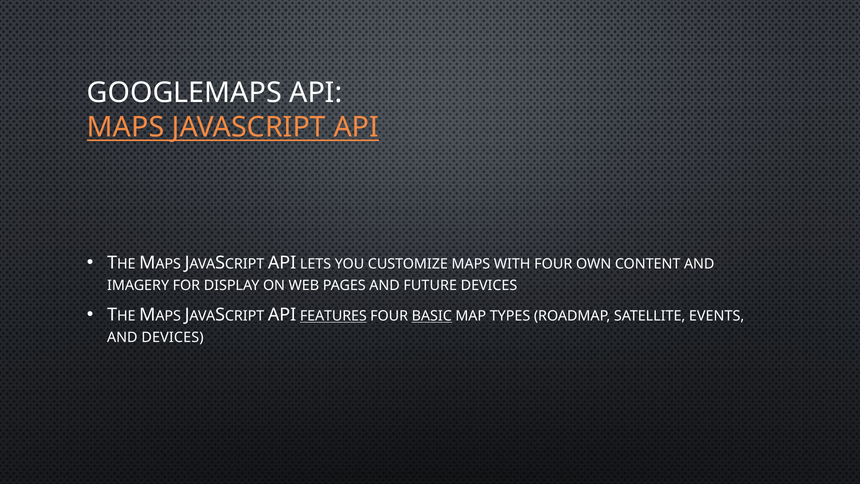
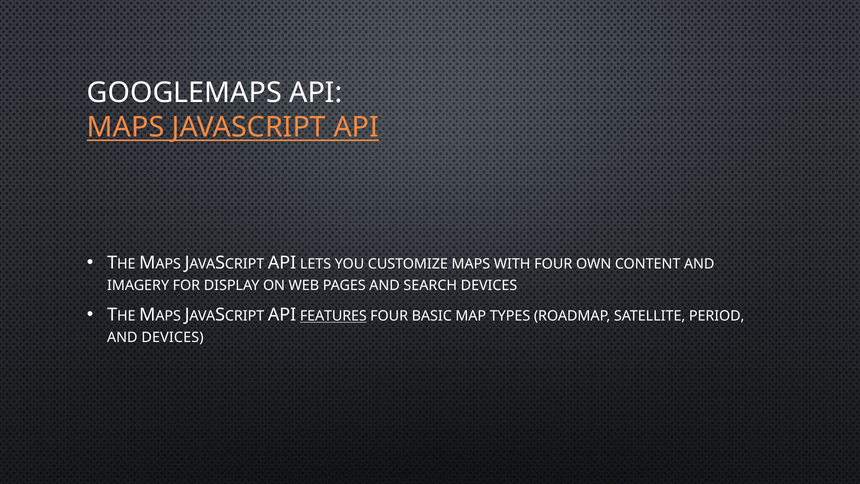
FUTURE: FUTURE -> SEARCH
BASIC underline: present -> none
EVENTS: EVENTS -> PERIOD
